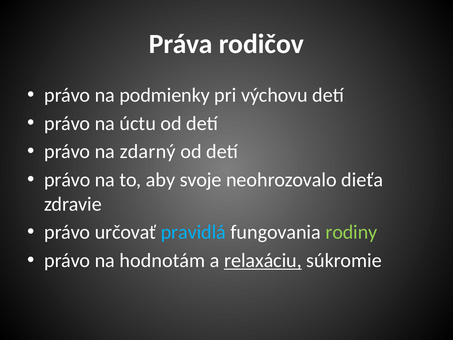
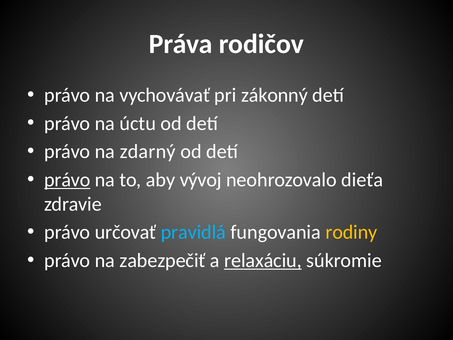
podmienky: podmienky -> vychovávať
výchovu: výchovu -> zákonný
právo at (67, 180) underline: none -> present
svoje: svoje -> vývoj
rodiny colour: light green -> yellow
hodnotám: hodnotám -> zabezpečiť
